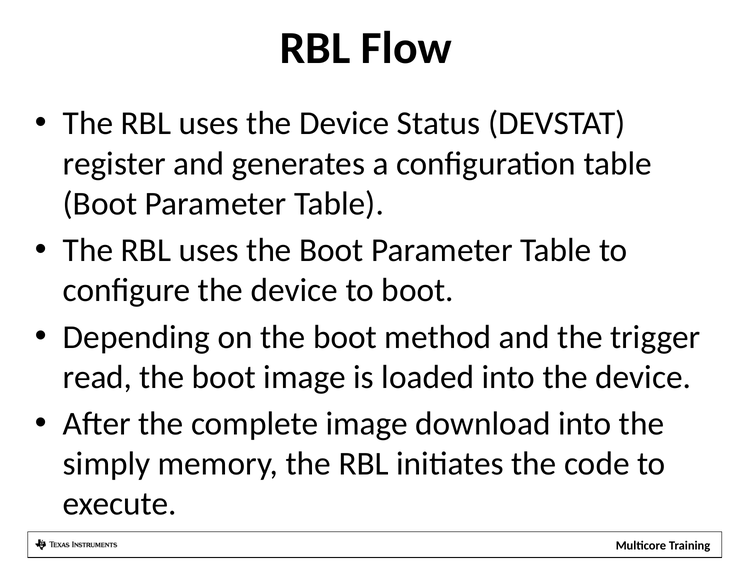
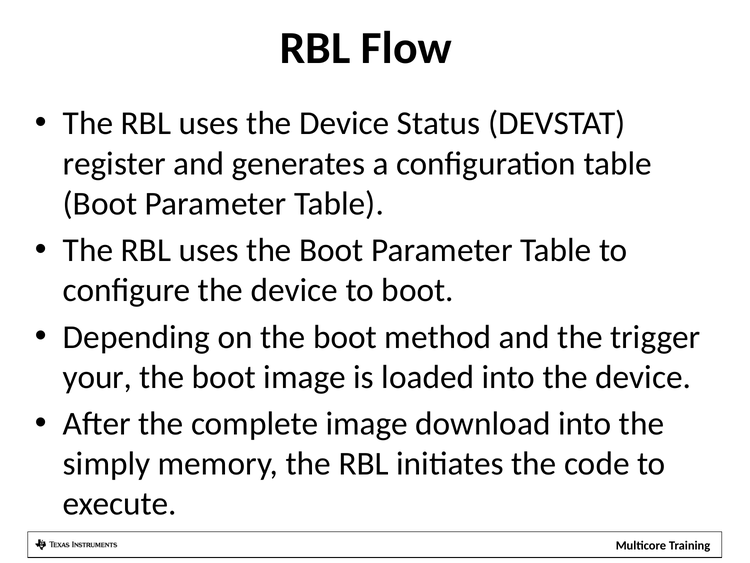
read: read -> your
